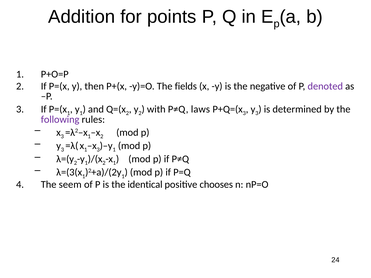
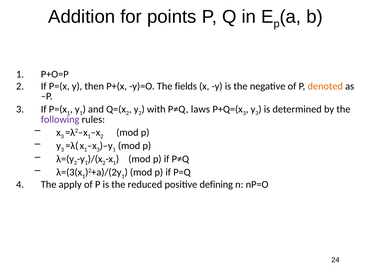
denoted colour: purple -> orange
seem: seem -> apply
identical: identical -> reduced
chooses: chooses -> defining
